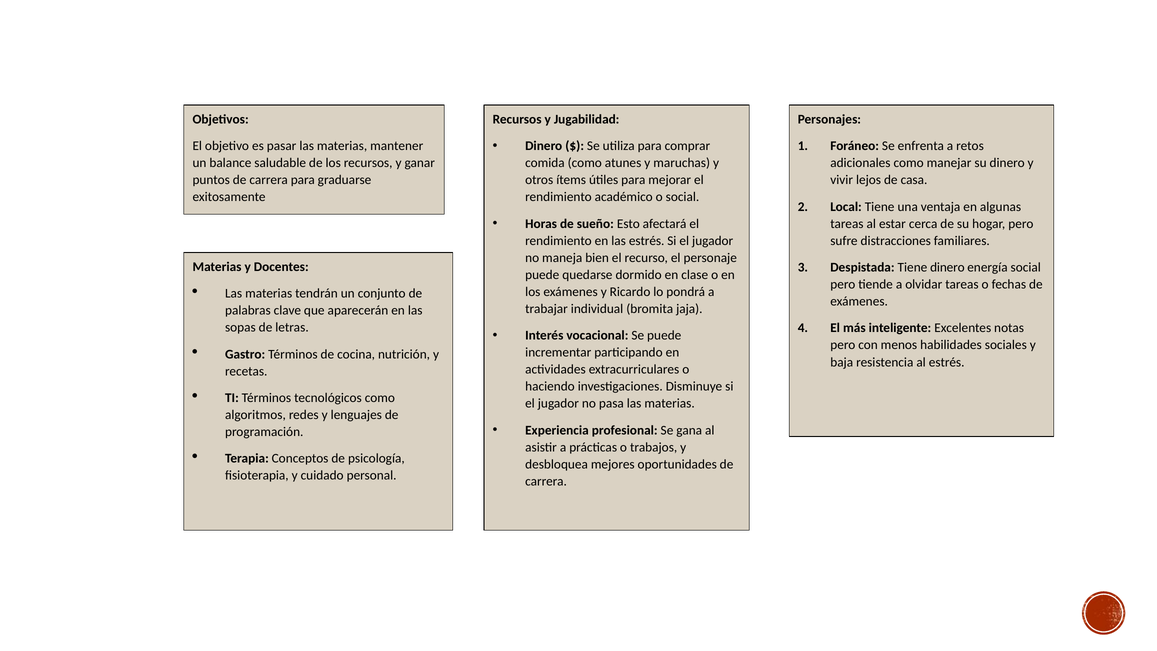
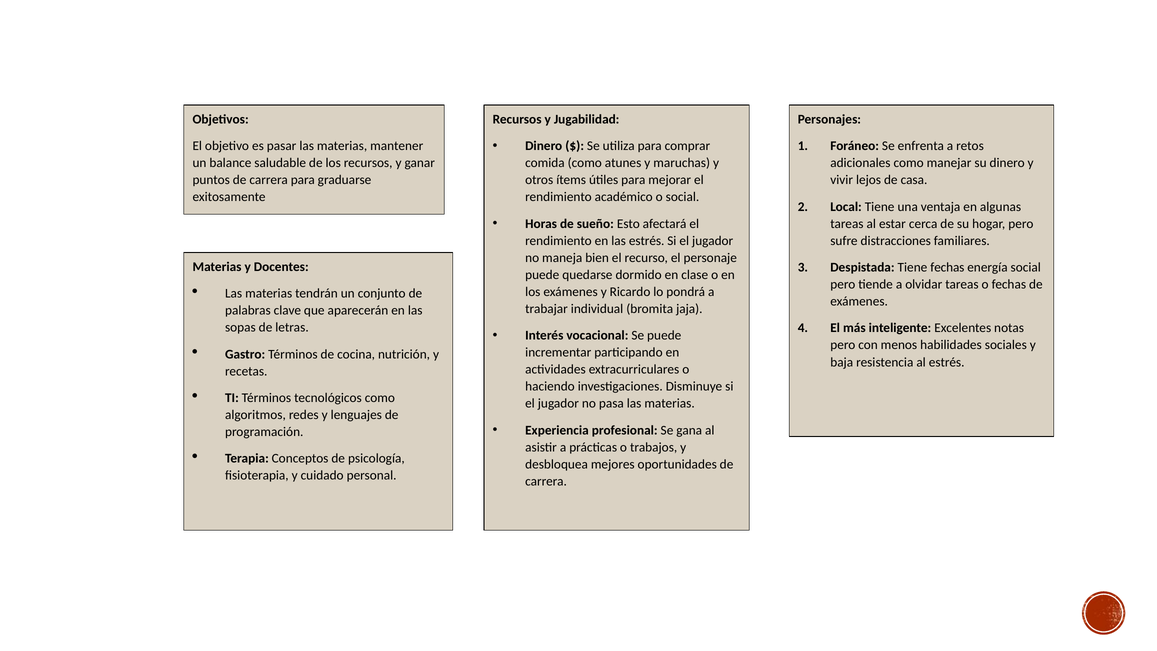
Tiene dinero: dinero -> fechas
